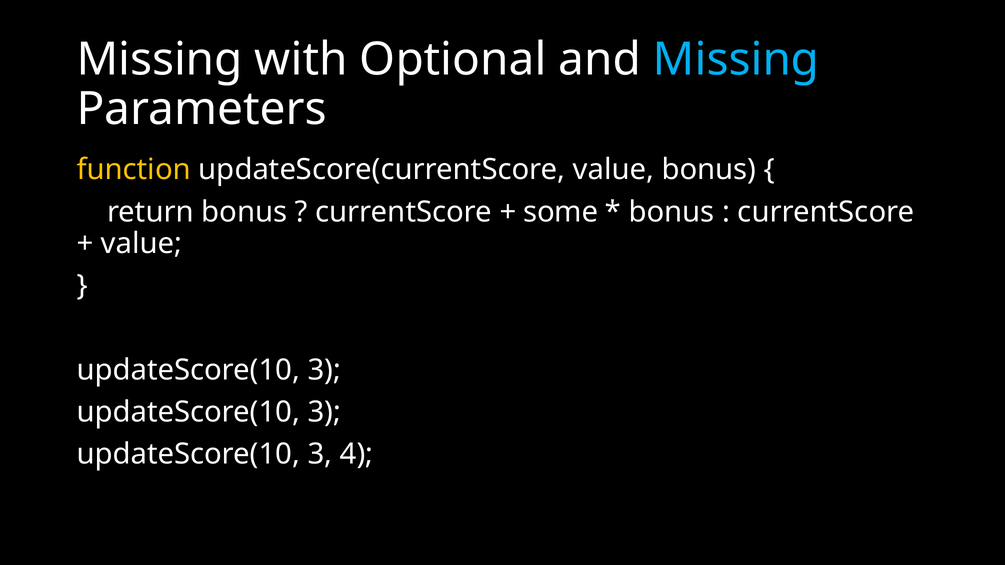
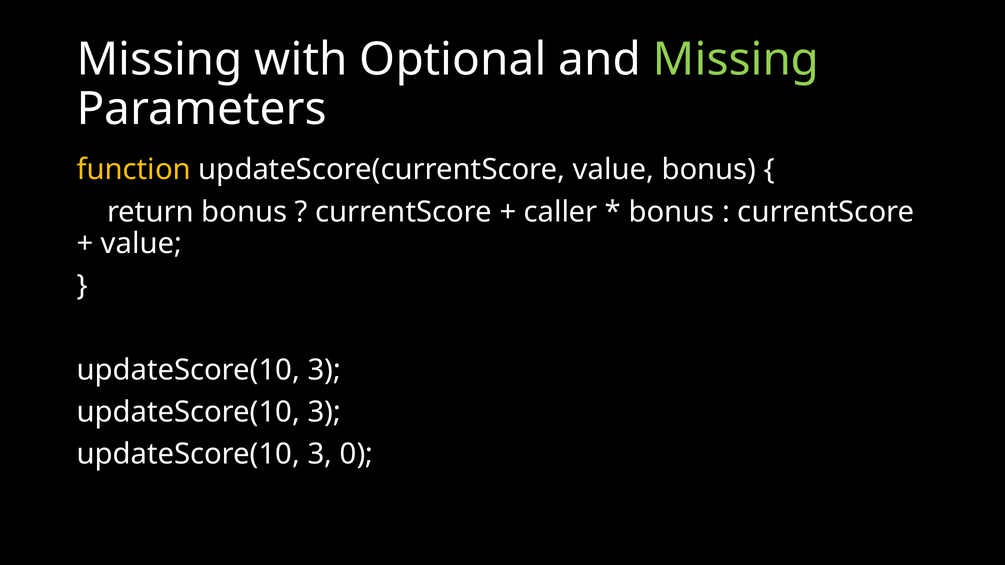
Missing at (736, 60) colour: light blue -> light green
some: some -> caller
4: 4 -> 0
